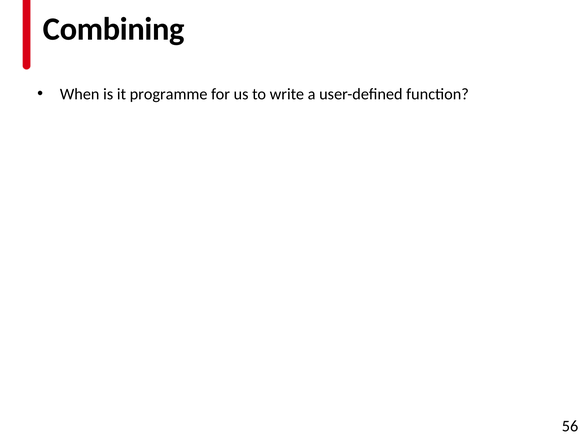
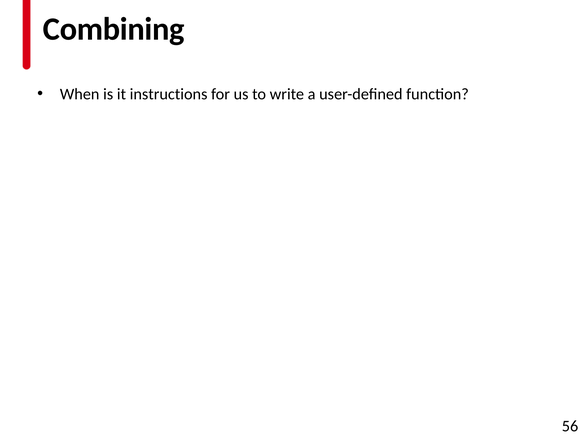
programme: programme -> instructions
